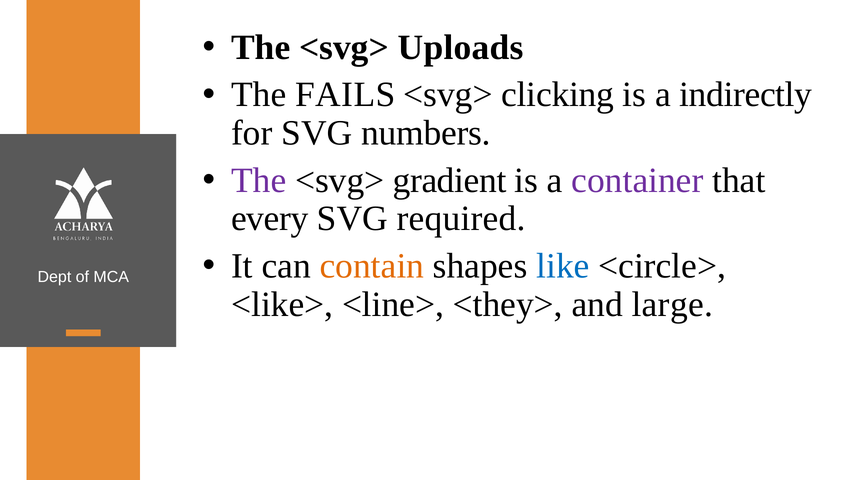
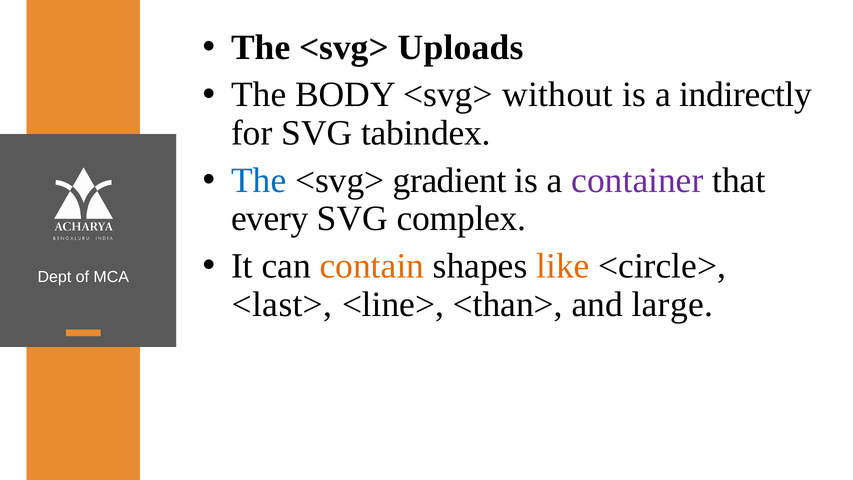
FAILS: FAILS -> BODY
clicking: clicking -> without
numbers: numbers -> tabindex
The at (259, 180) colour: purple -> blue
required: required -> complex
like colour: blue -> orange
<like>: <like> -> <last>
<they>: <they> -> <than>
